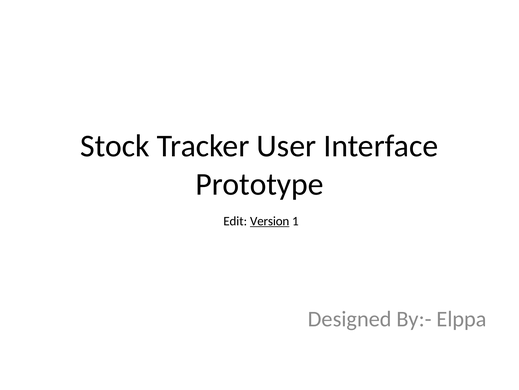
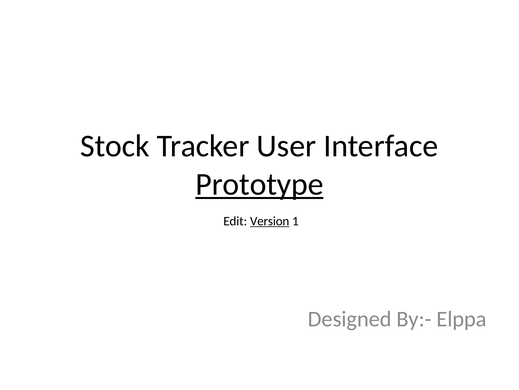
Prototype underline: none -> present
